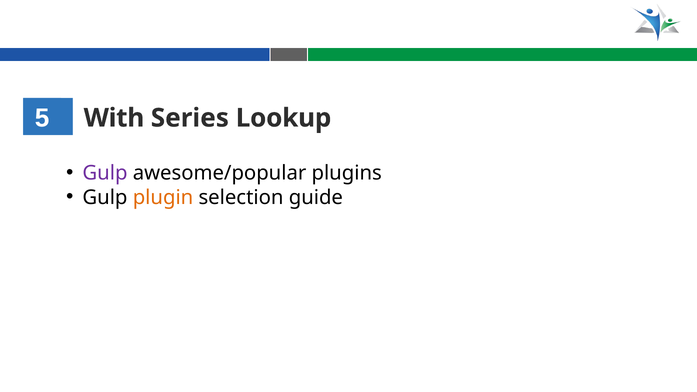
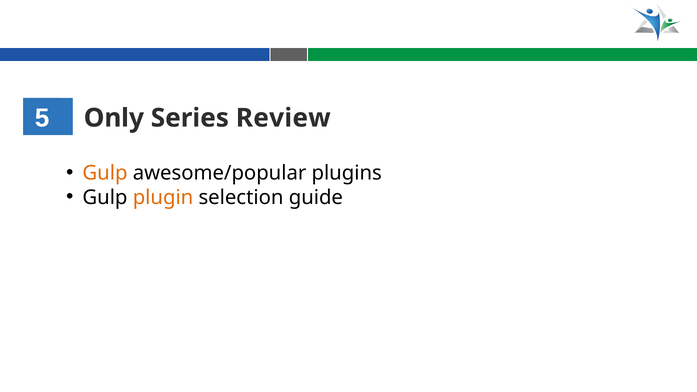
With: With -> Only
Lookup: Lookup -> Review
Gulp at (105, 173) colour: purple -> orange
